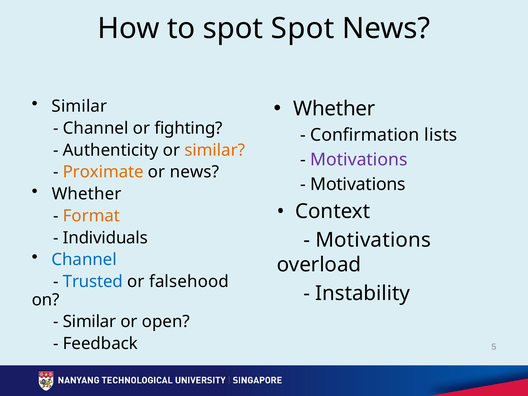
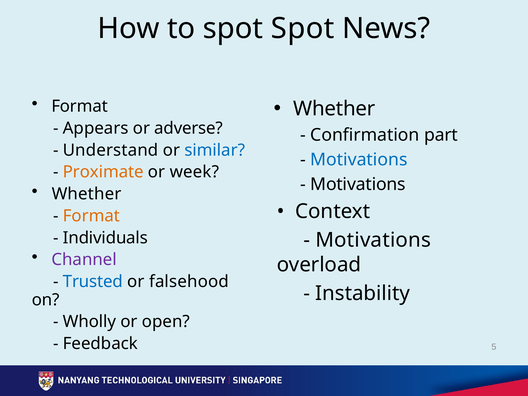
Similar at (79, 106): Similar -> Format
Channel at (96, 128): Channel -> Appears
fighting: fighting -> adverse
lists: lists -> part
Authenticity: Authenticity -> Understand
similar at (215, 150) colour: orange -> blue
Motivations at (359, 160) colour: purple -> blue
or news: news -> week
Channel at (84, 260) colour: blue -> purple
Similar at (90, 322): Similar -> Wholly
